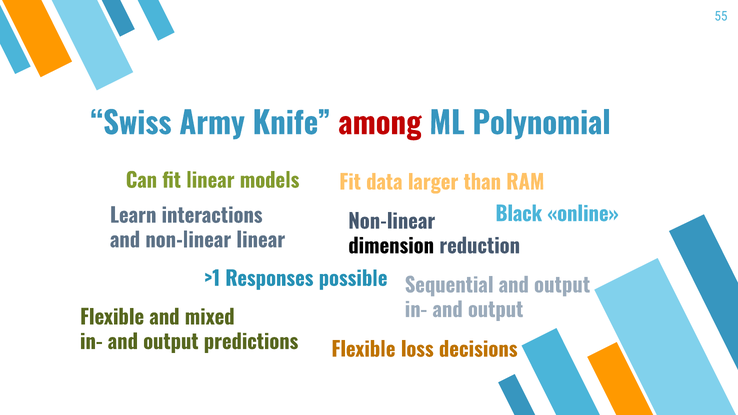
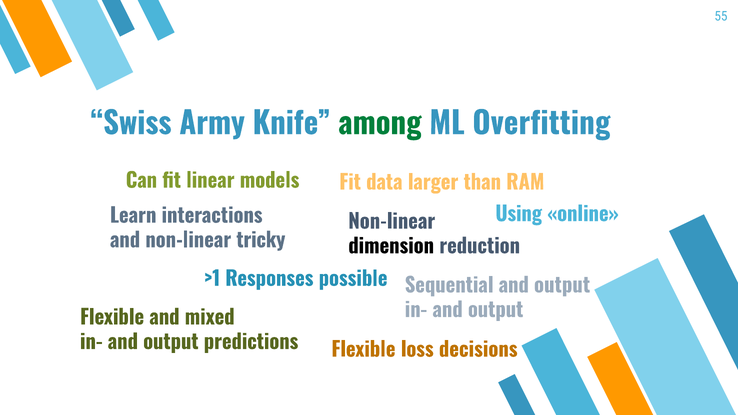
among colour: red -> green
Polynomial: Polynomial -> Overfitting
Black: Black -> Using
non-linear linear: linear -> tricky
